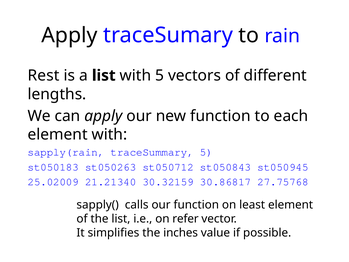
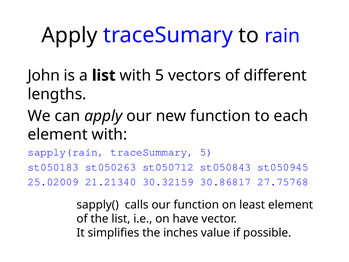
Rest: Rest -> John
refer: refer -> have
